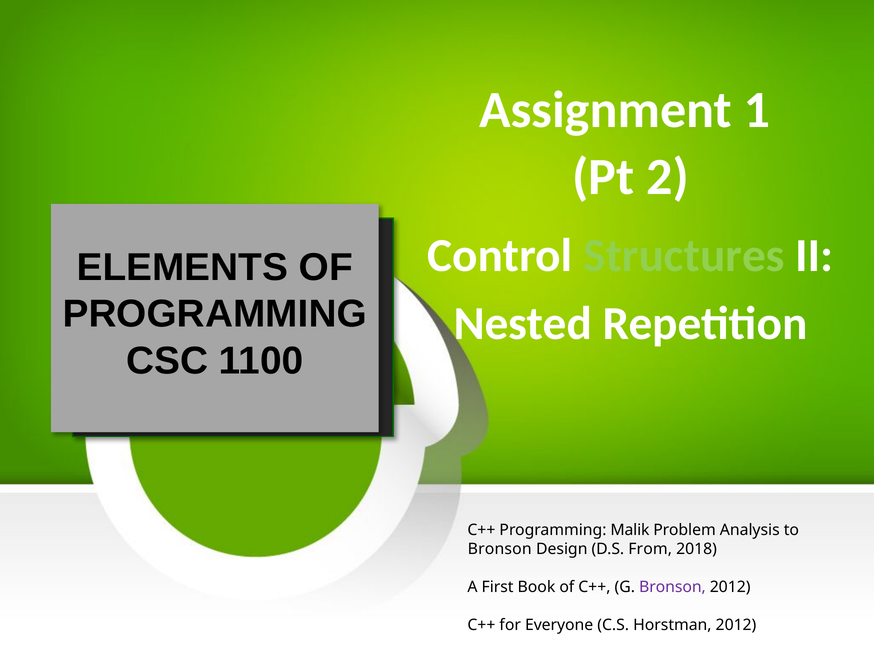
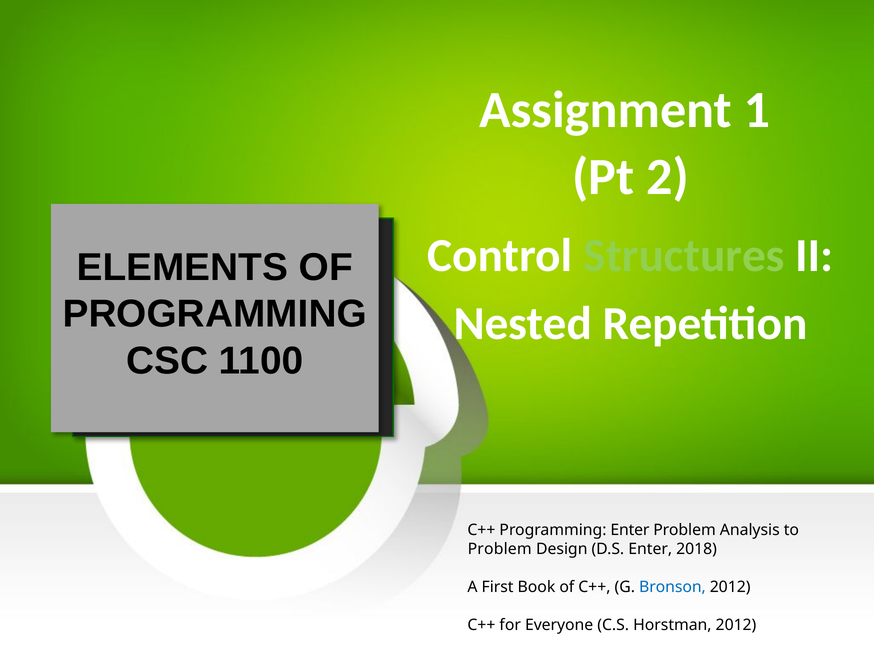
Programming Malik: Malik -> Enter
Bronson at (500, 549): Bronson -> Problem
D.S From: From -> Enter
Bronson at (672, 587) colour: purple -> blue
